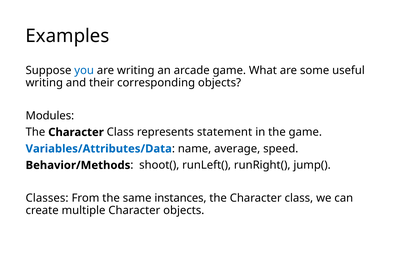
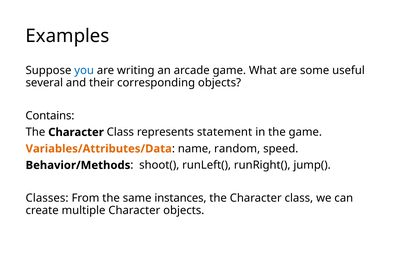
writing at (44, 83): writing -> several
Modules: Modules -> Contains
Variables/Attributes/Data colour: blue -> orange
average: average -> random
